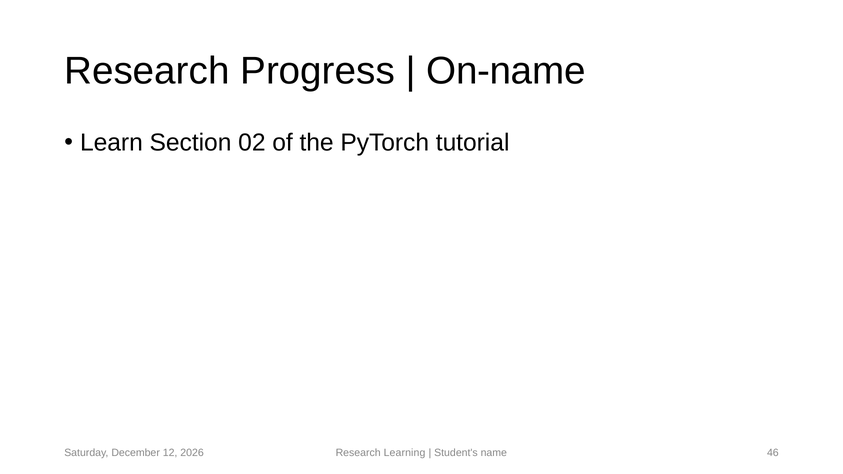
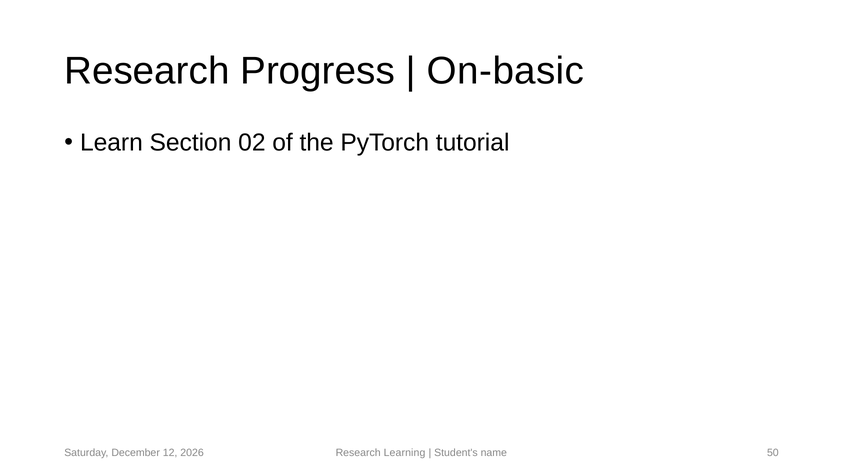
On-name: On-name -> On-basic
46: 46 -> 50
